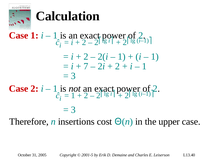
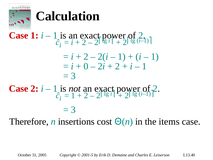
7: 7 -> 0
upper: upper -> items
